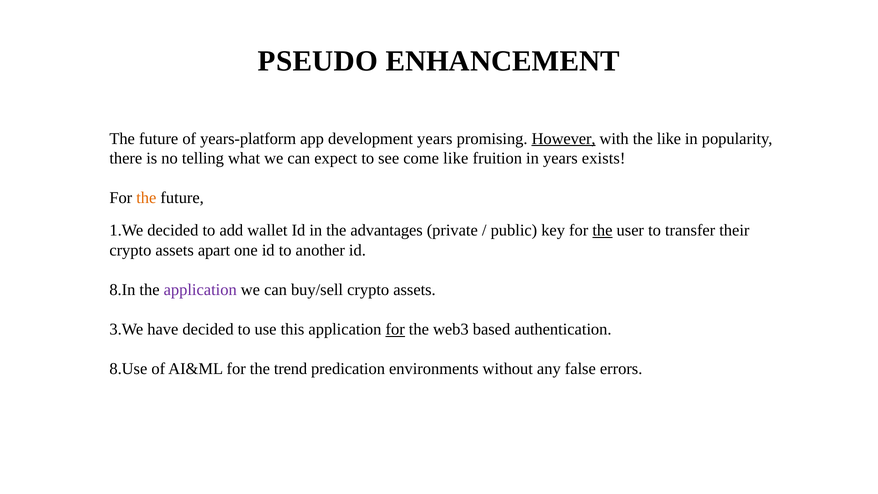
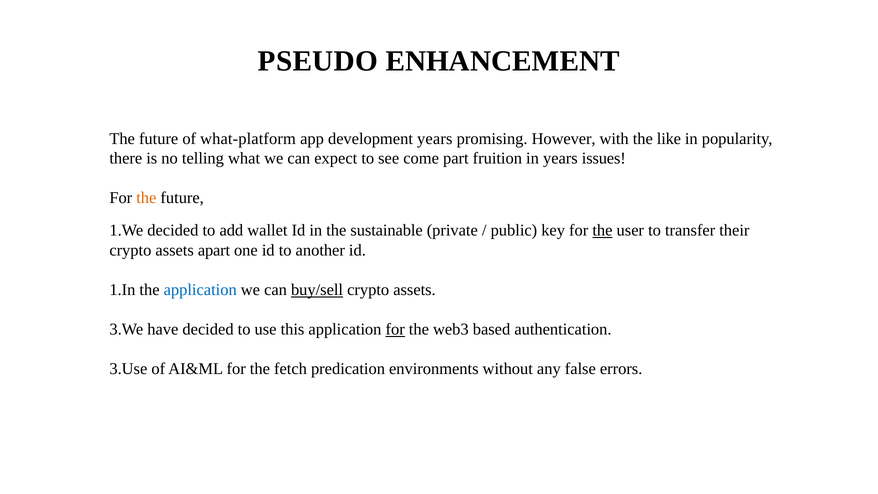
years-platform: years-platform -> what-platform
However underline: present -> none
come like: like -> part
exists: exists -> issues
advantages: advantages -> sustainable
8.In: 8.In -> 1.In
application at (200, 290) colour: purple -> blue
buy/sell underline: none -> present
8.Use: 8.Use -> 3.Use
trend: trend -> fetch
